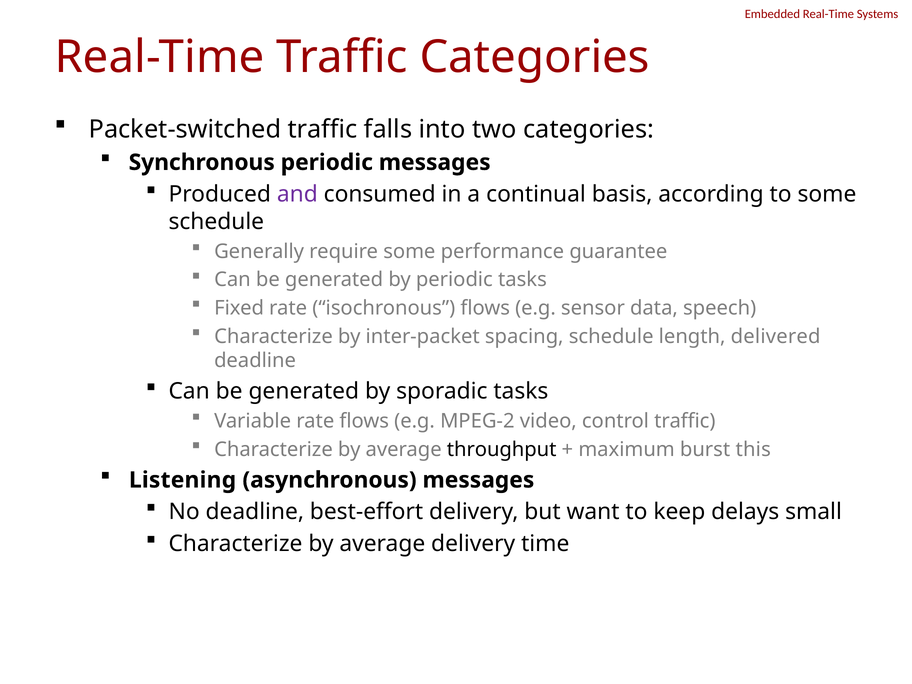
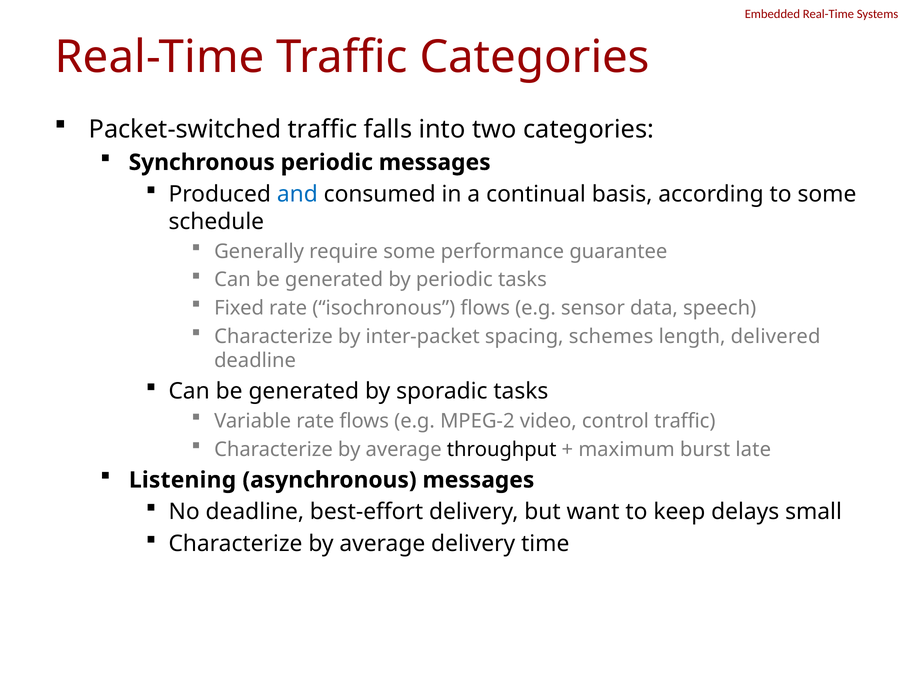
and colour: purple -> blue
spacing schedule: schedule -> schemes
this: this -> late
